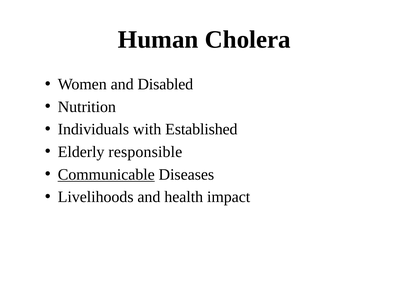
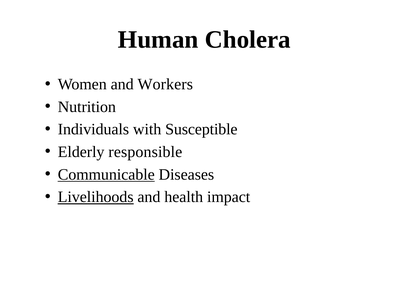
Disabled: Disabled -> Workers
Established: Established -> Susceptible
Livelihoods underline: none -> present
